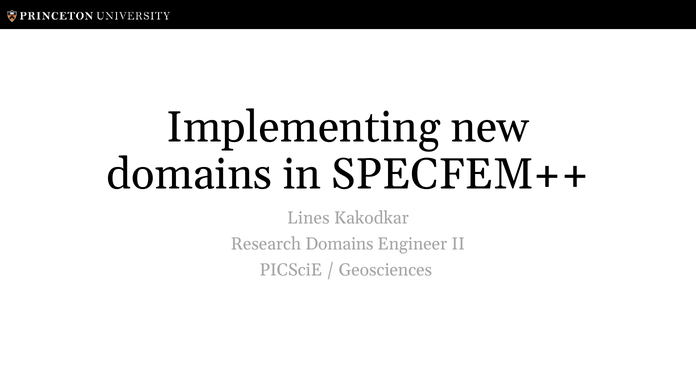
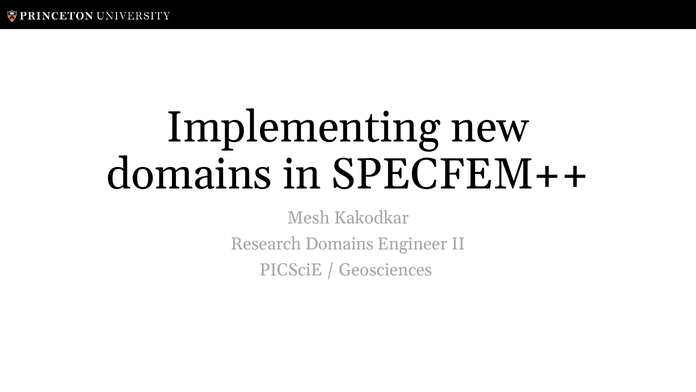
Lines: Lines -> Mesh
